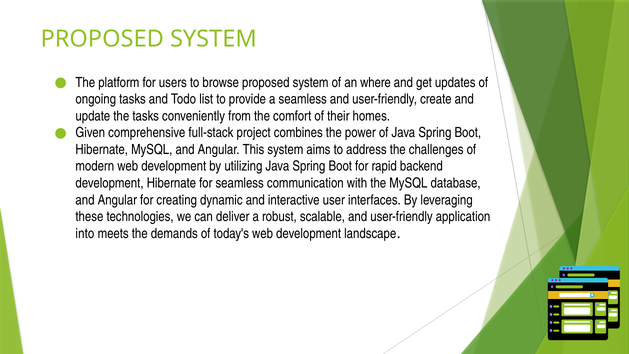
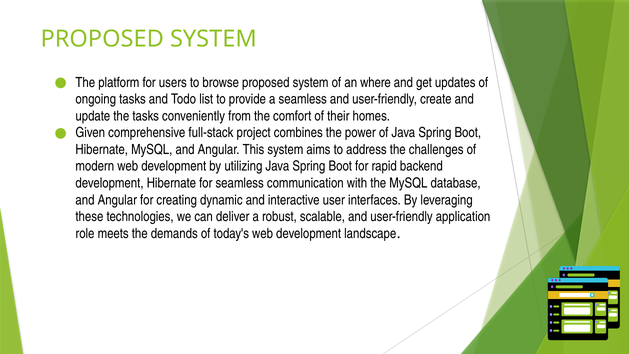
into: into -> role
